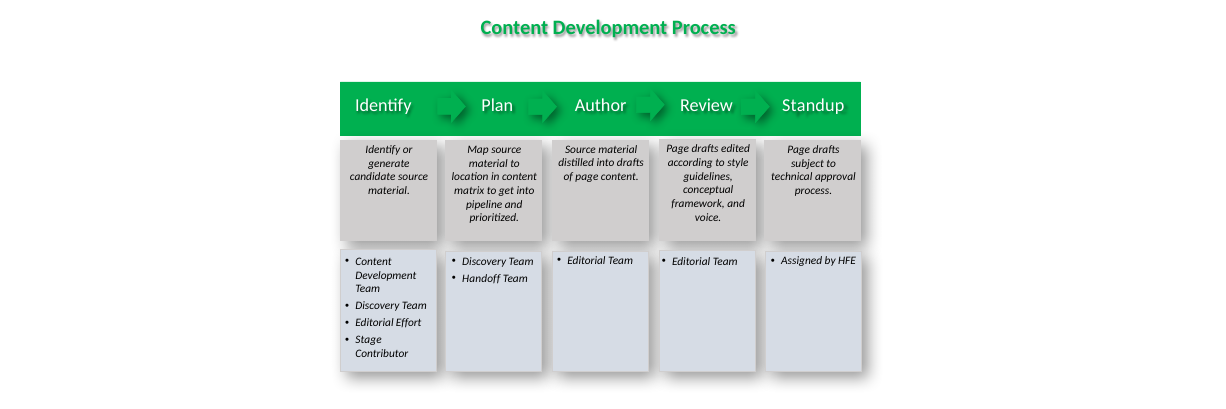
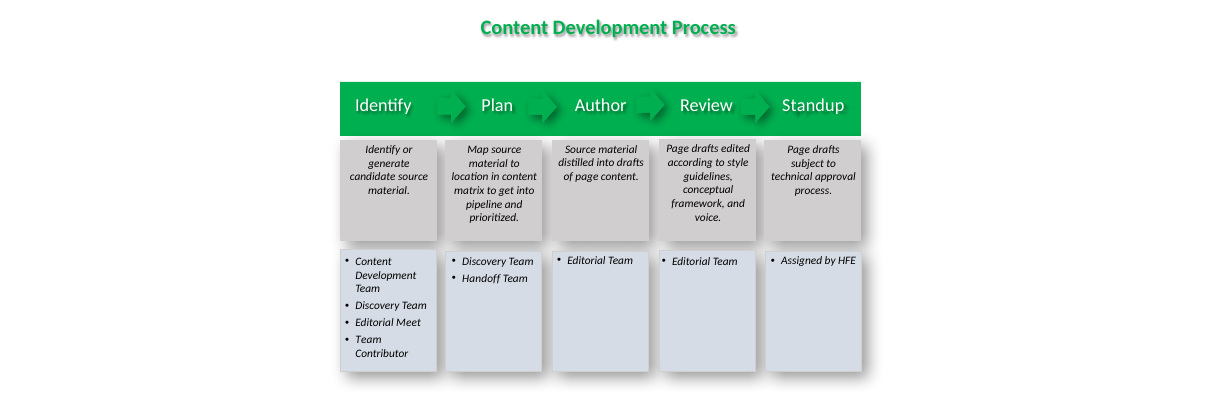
Effort: Effort -> Meet
Stage at (369, 340): Stage -> Team
